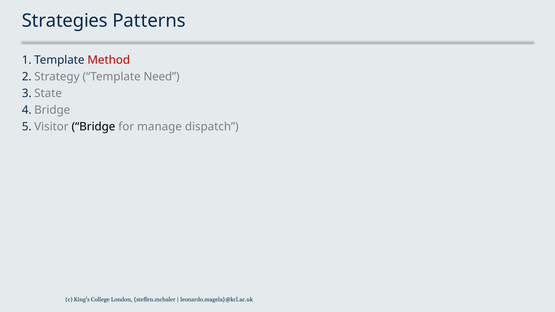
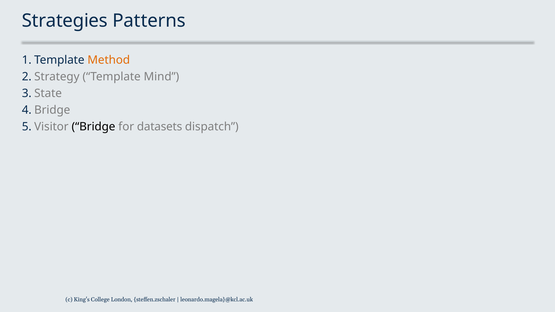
Method colour: red -> orange
Need: Need -> Mind
manage: manage -> datasets
